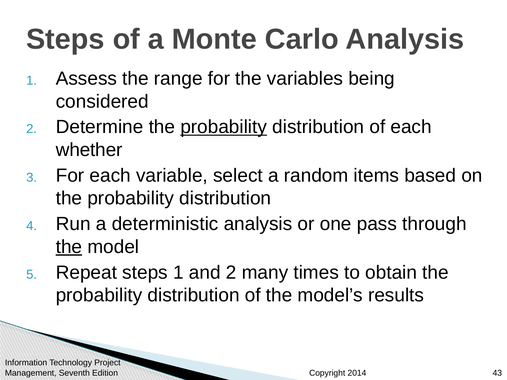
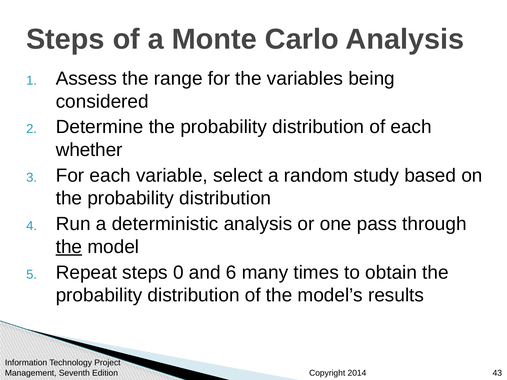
probability at (224, 127) underline: present -> none
items: items -> study
steps 1: 1 -> 0
and 2: 2 -> 6
